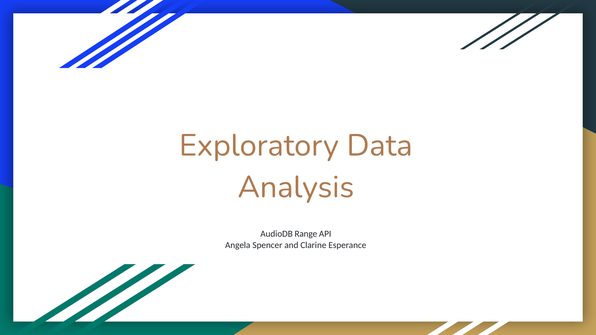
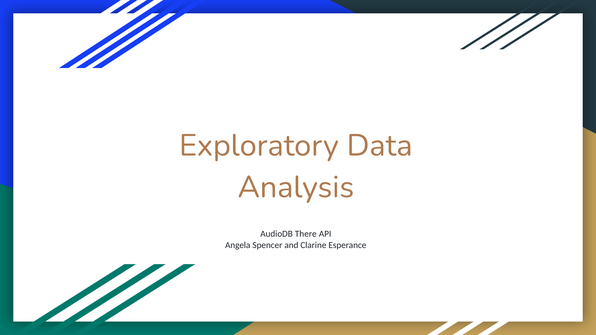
Range: Range -> There
